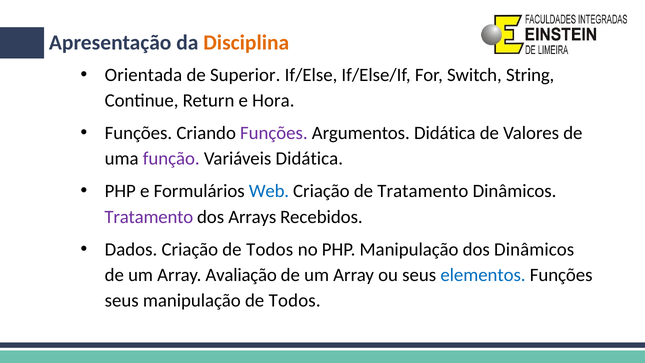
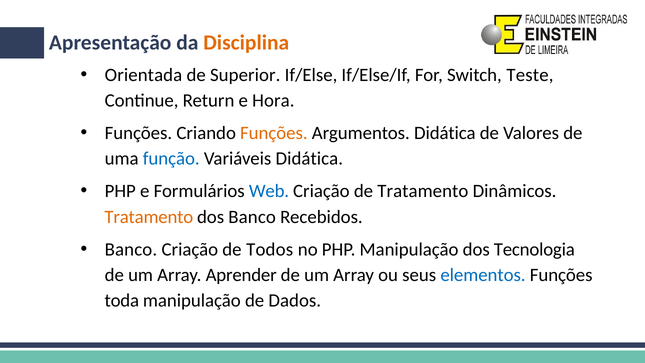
String: String -> Teste
Funções at (274, 133) colour: purple -> orange
função colour: purple -> blue
Tratamento at (149, 217) colour: purple -> orange
dos Arrays: Arrays -> Banco
Dados at (131, 249): Dados -> Banco
dos Dinâmicos: Dinâmicos -> Tecnologia
Avaliação: Avaliação -> Aprender
seus at (122, 300): seus -> toda
manipulação de Todos: Todos -> Dados
